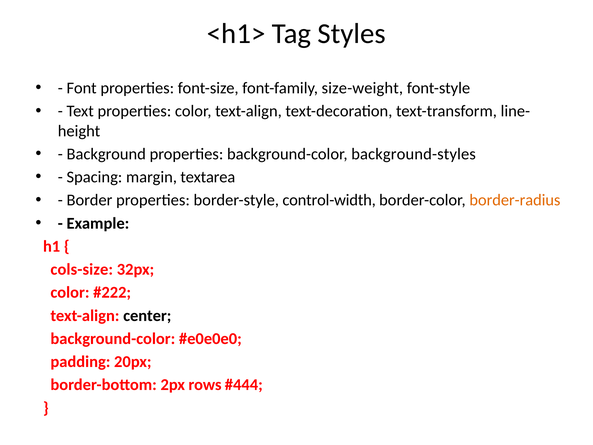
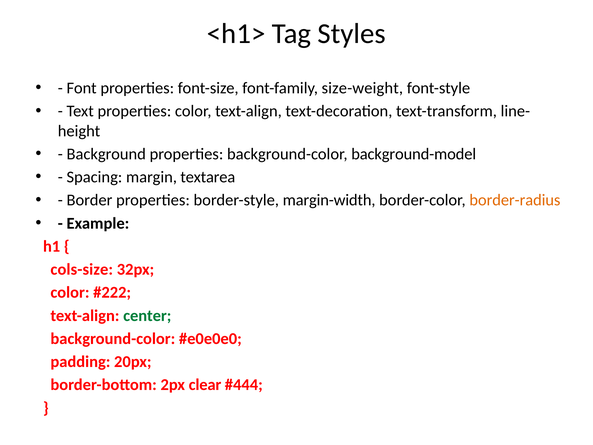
background-styles: background-styles -> background-model
control-width: control-width -> margin-width
center colour: black -> green
rows: rows -> clear
